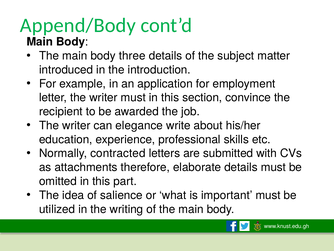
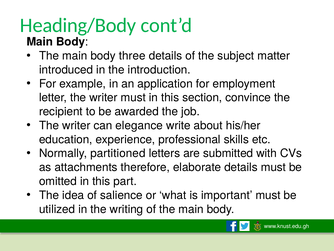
Append/Body: Append/Body -> Heading/Body
contracted: contracted -> partitioned
